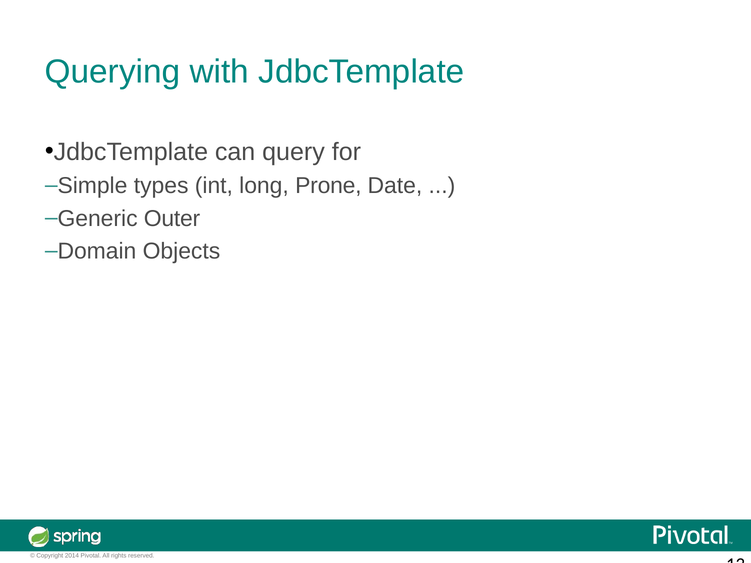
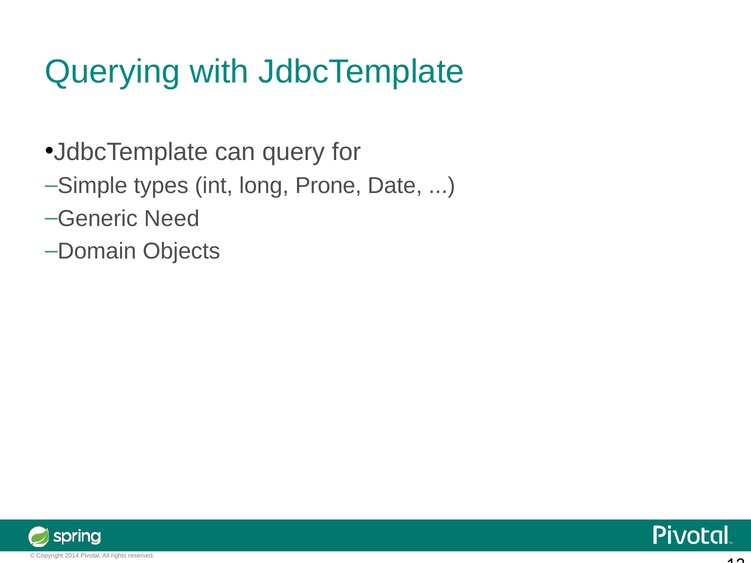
Outer: Outer -> Need
